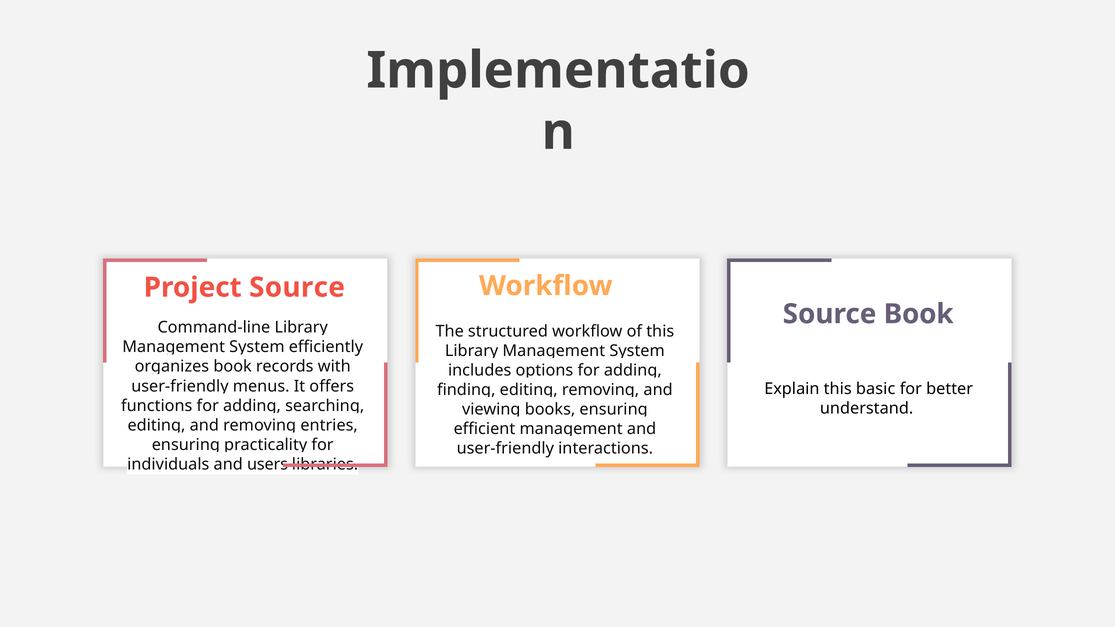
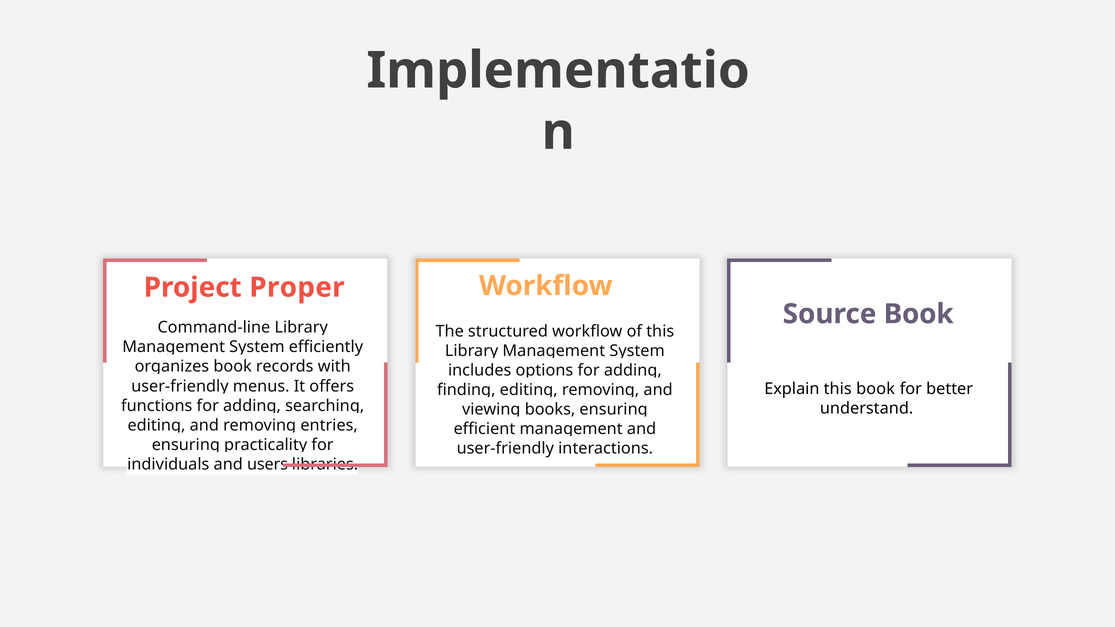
Project Source: Source -> Proper
this basic: basic -> book
